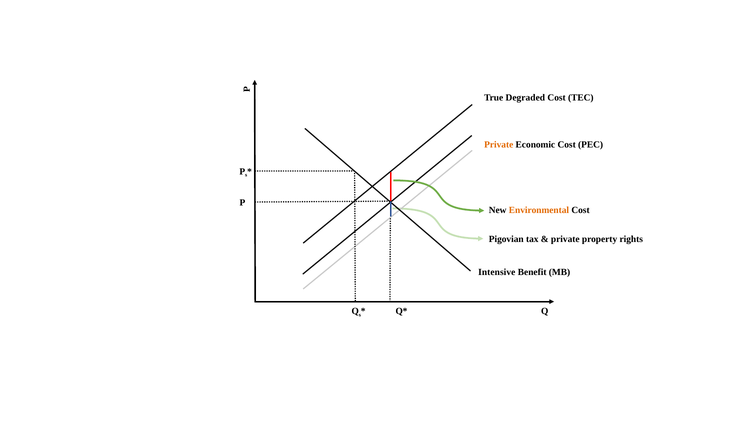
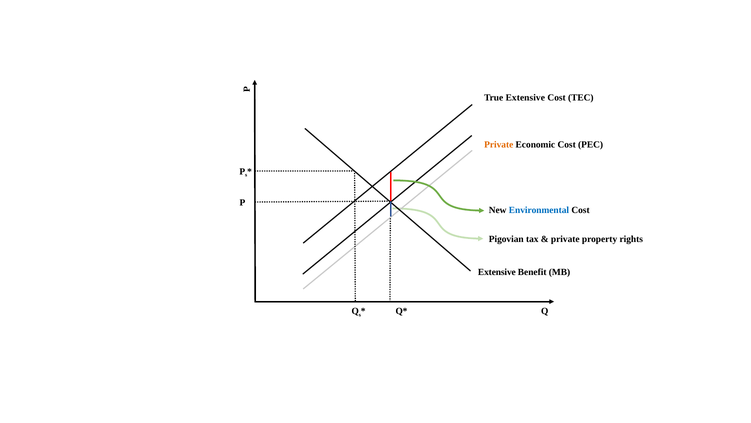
True Degraded: Degraded -> Extensive
Environmental colour: orange -> blue
Intensive at (497, 272): Intensive -> Extensive
